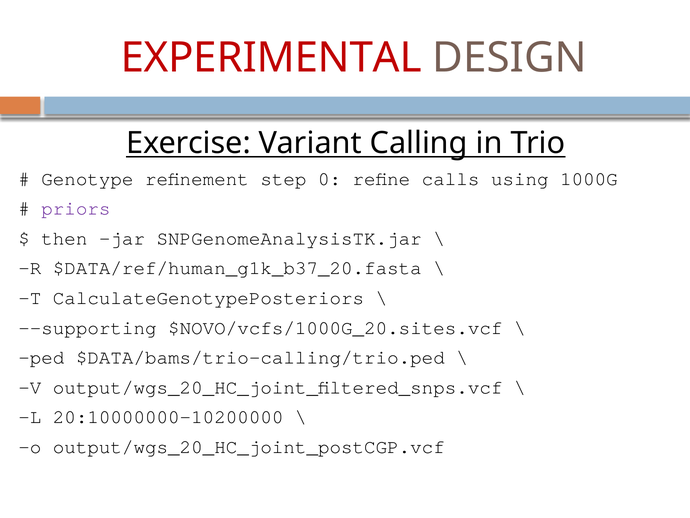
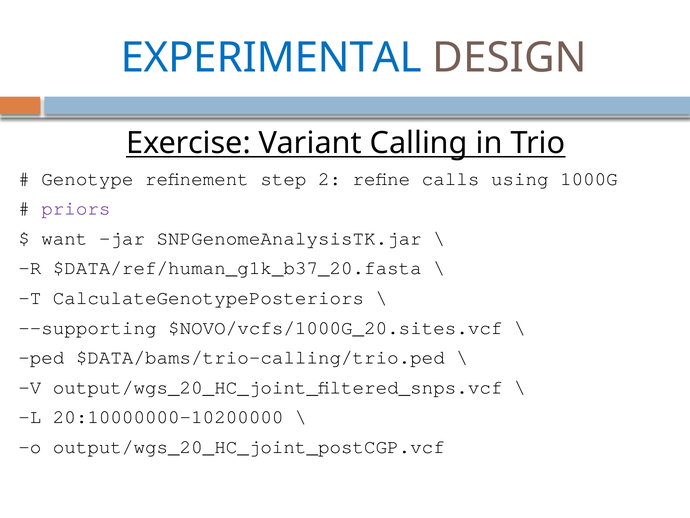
EXPERIMENTAL colour: red -> blue
0: 0 -> 2
then: then -> want
